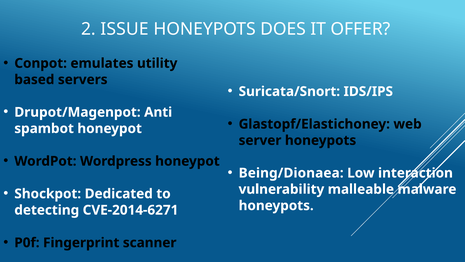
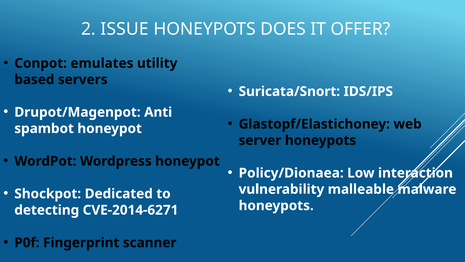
Being/Dionaea: Being/Dionaea -> Policy/Dionaea
